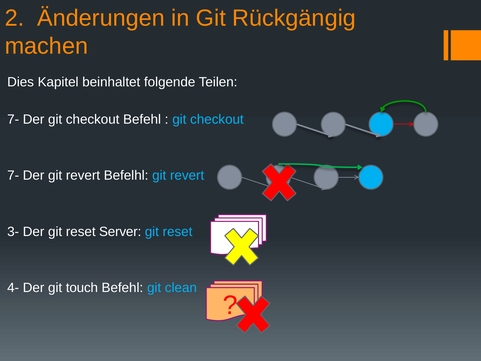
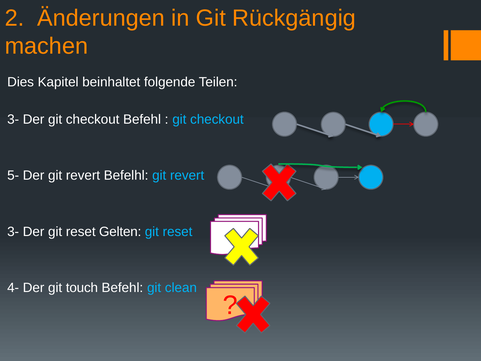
7- at (13, 119): 7- -> 3-
7- at (13, 175): 7- -> 5-
Server: Server -> Gelten
